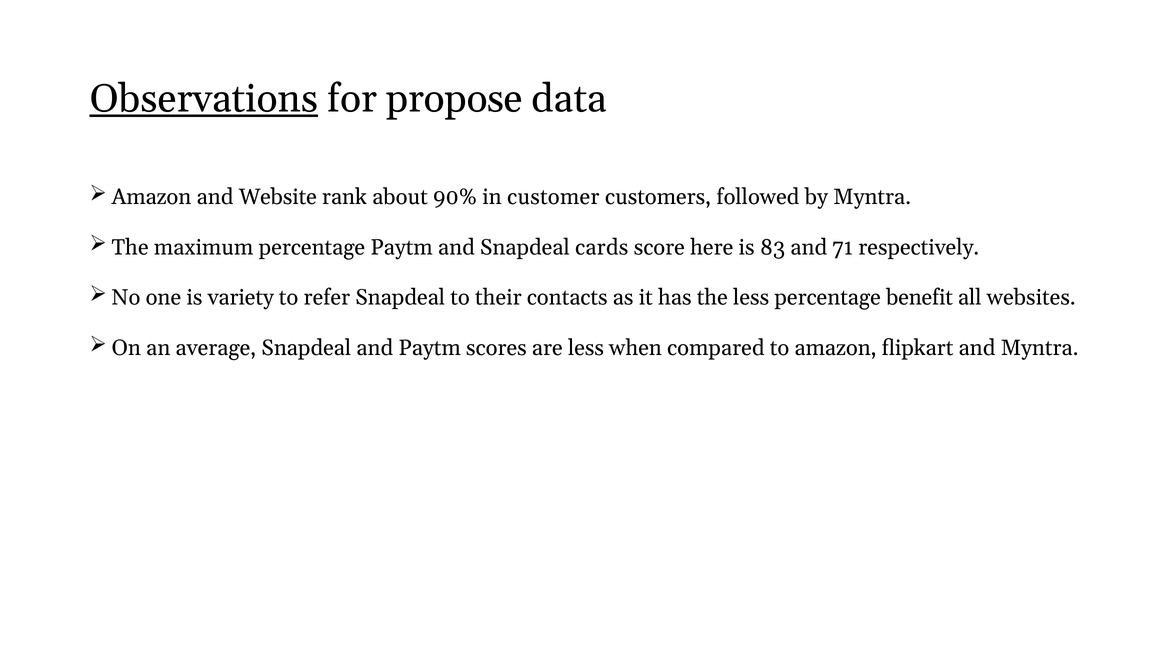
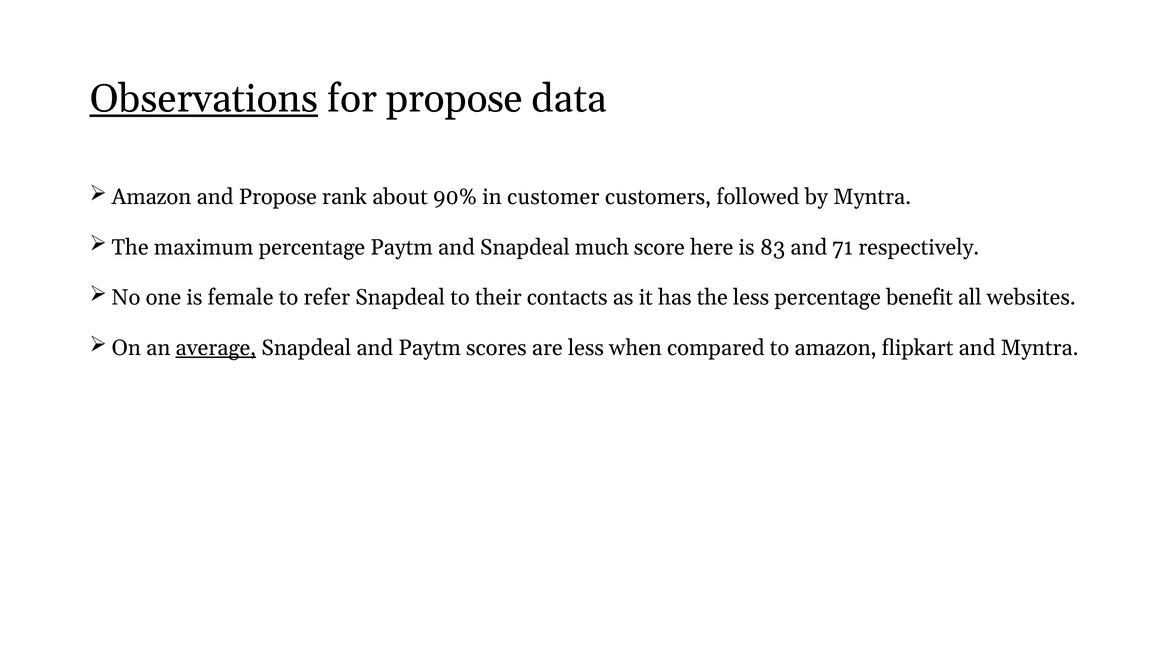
and Website: Website -> Propose
cards: cards -> much
variety: variety -> female
average underline: none -> present
